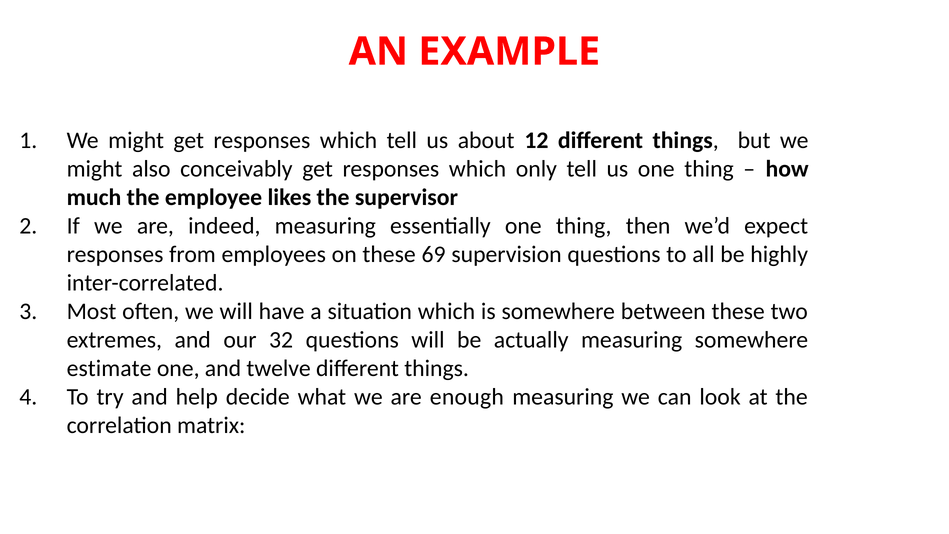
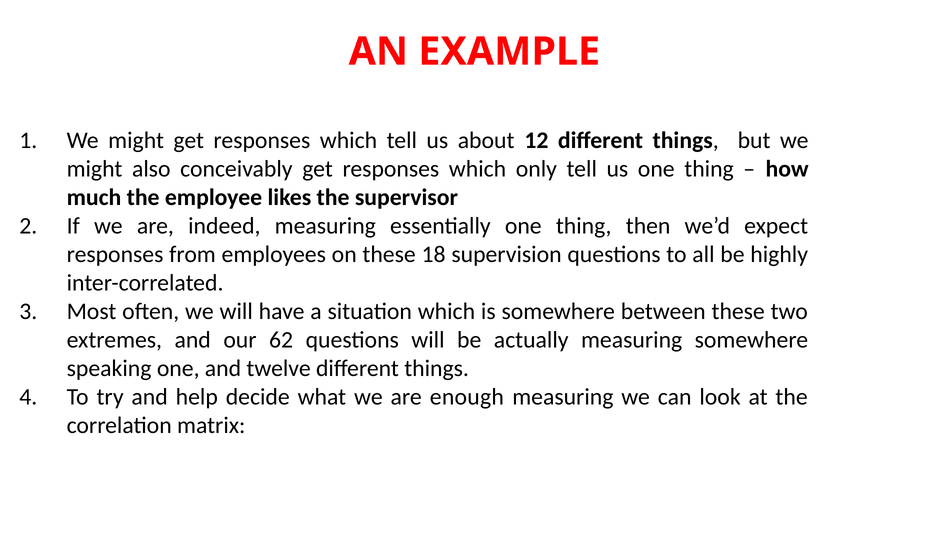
69: 69 -> 18
32: 32 -> 62
estimate: estimate -> speaking
